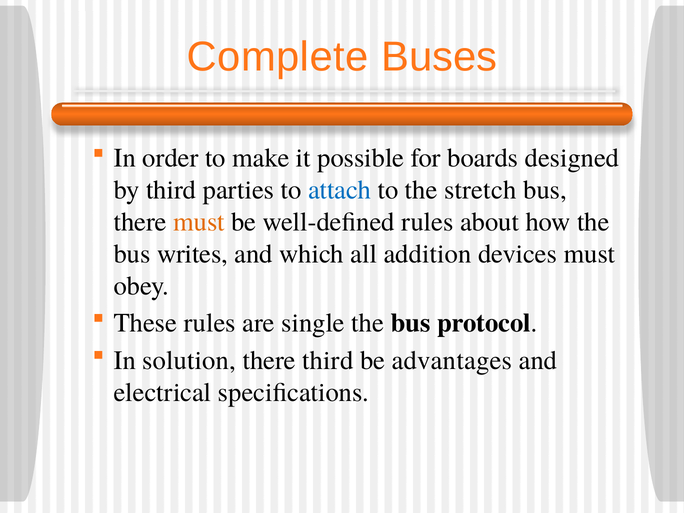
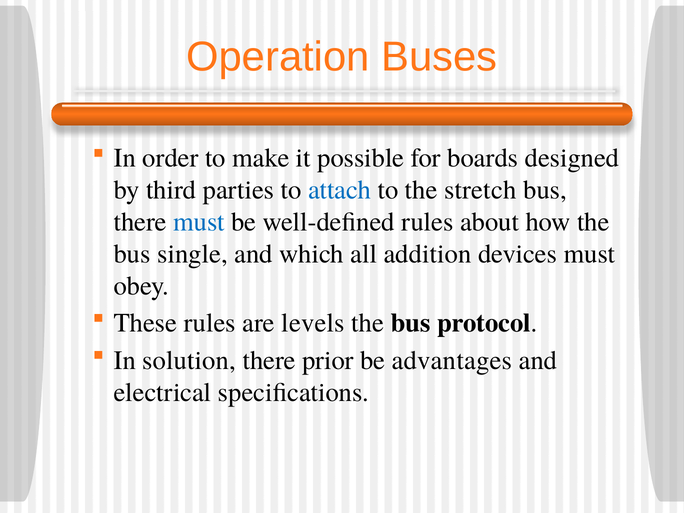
Complete: Complete -> Operation
must at (199, 222) colour: orange -> blue
writes: writes -> single
single: single -> levels
there third: third -> prior
